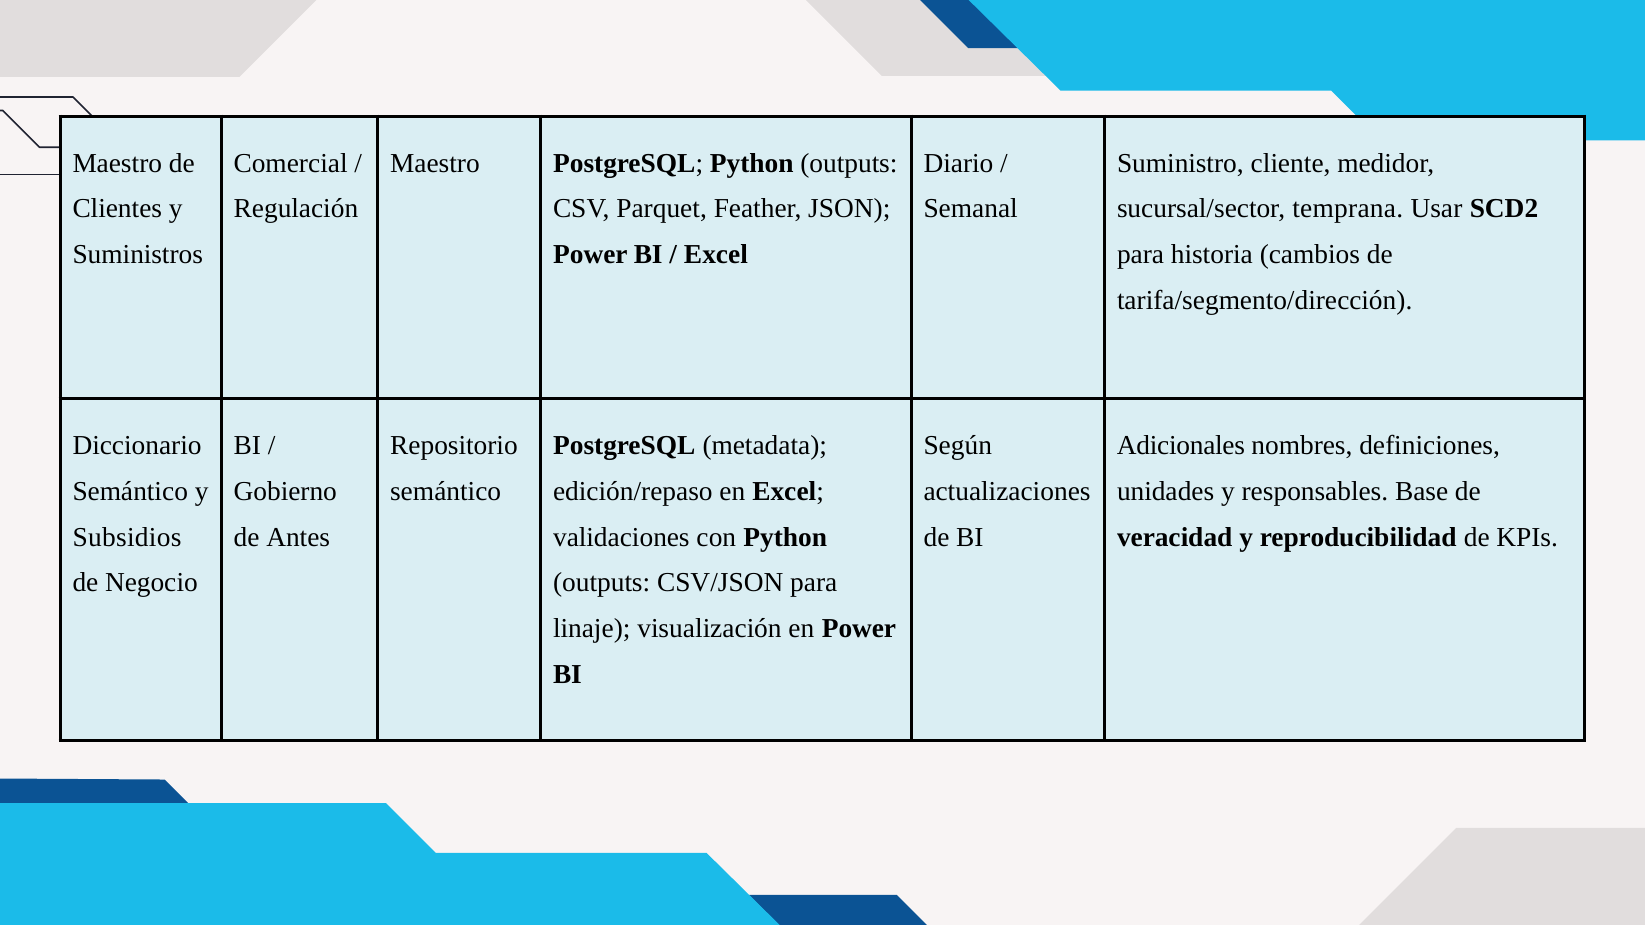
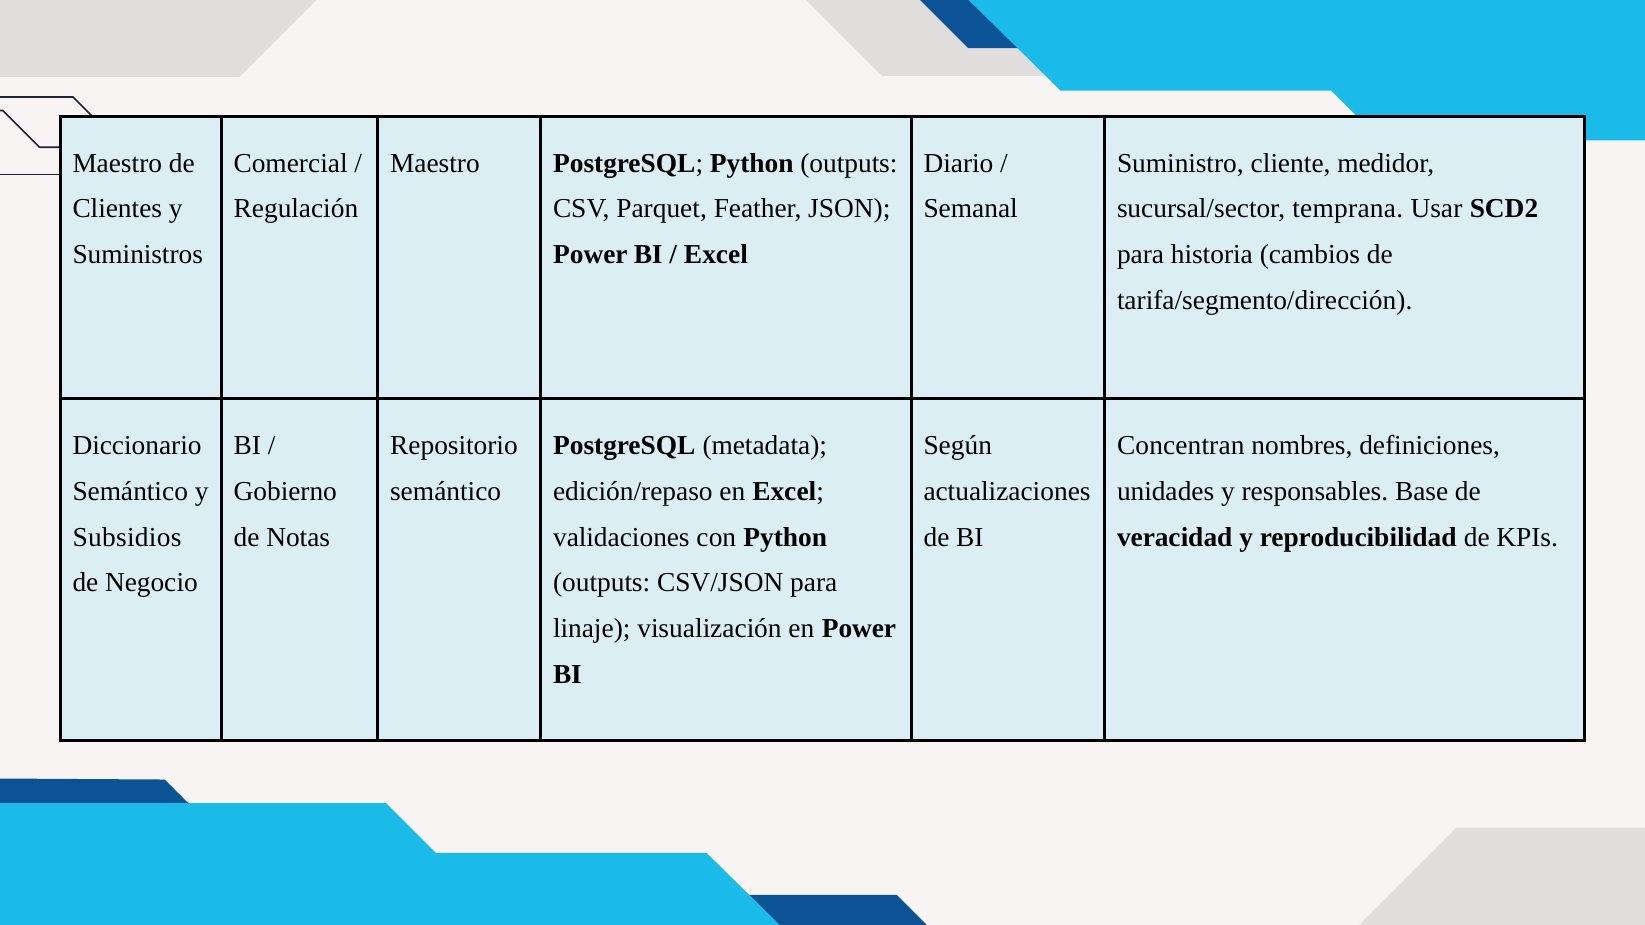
Adicionales: Adicionales -> Concentran
Antes: Antes -> Notas
